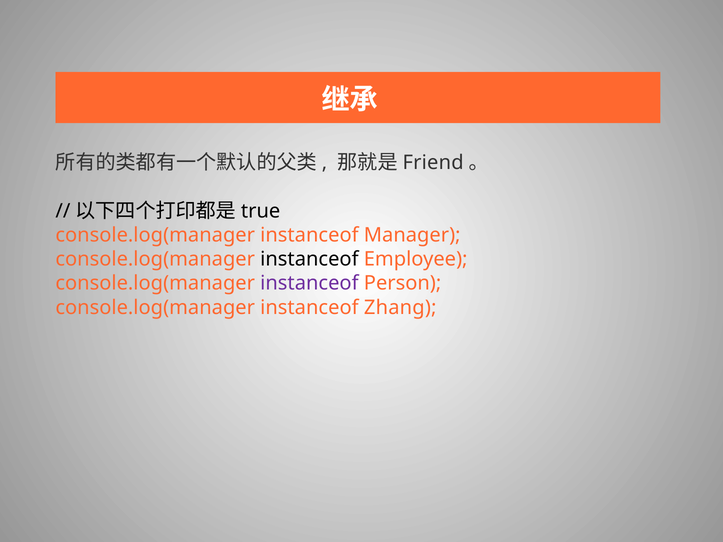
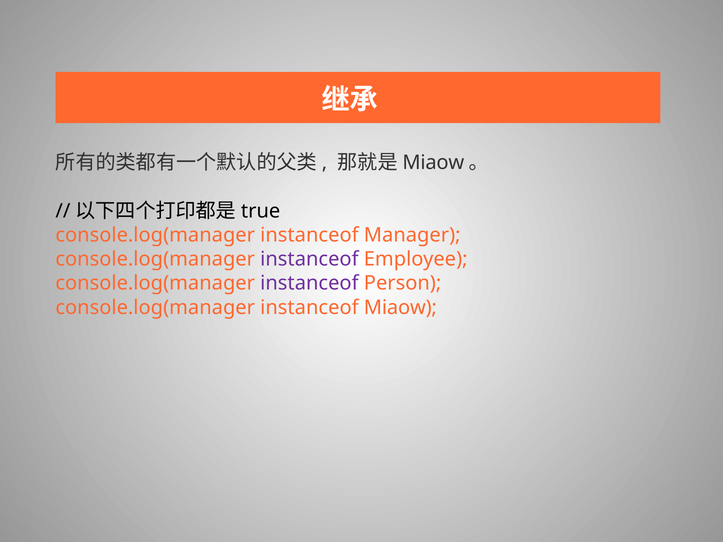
Friend at (433, 163): Friend -> Miaow
instanceof at (309, 259) colour: black -> purple
instanceof Zhang: Zhang -> Miaow
